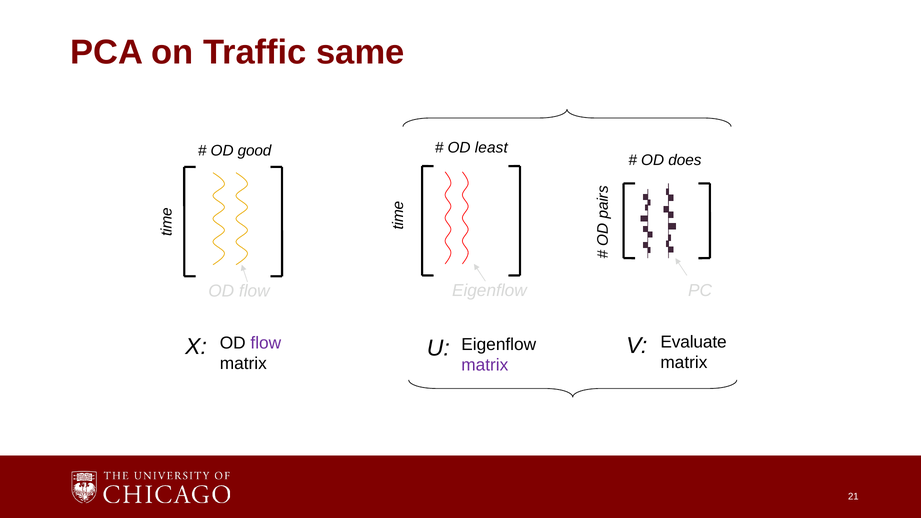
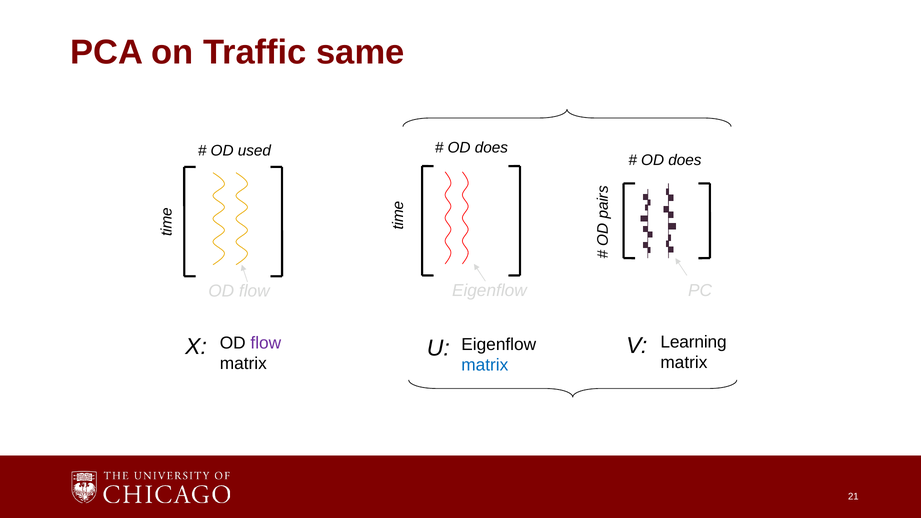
good: good -> used
least at (491, 148): least -> does
Evaluate: Evaluate -> Learning
matrix at (485, 365) colour: purple -> blue
